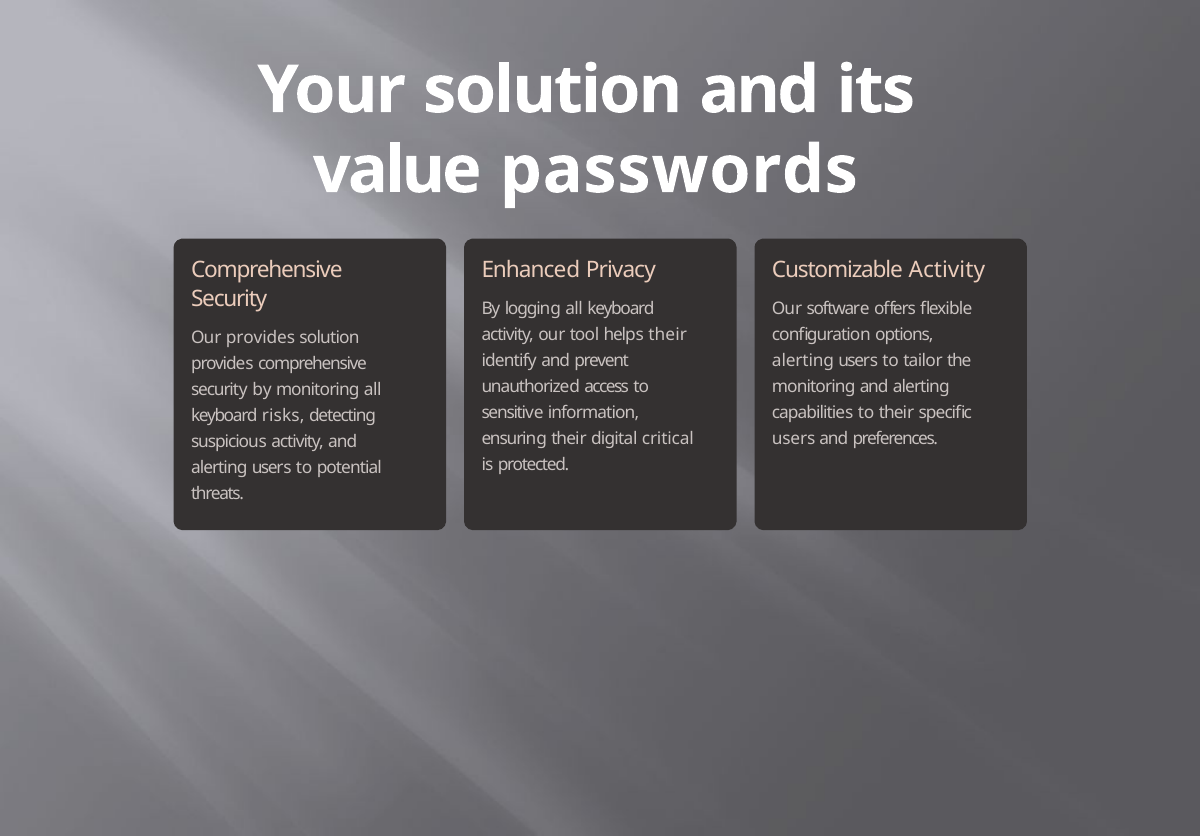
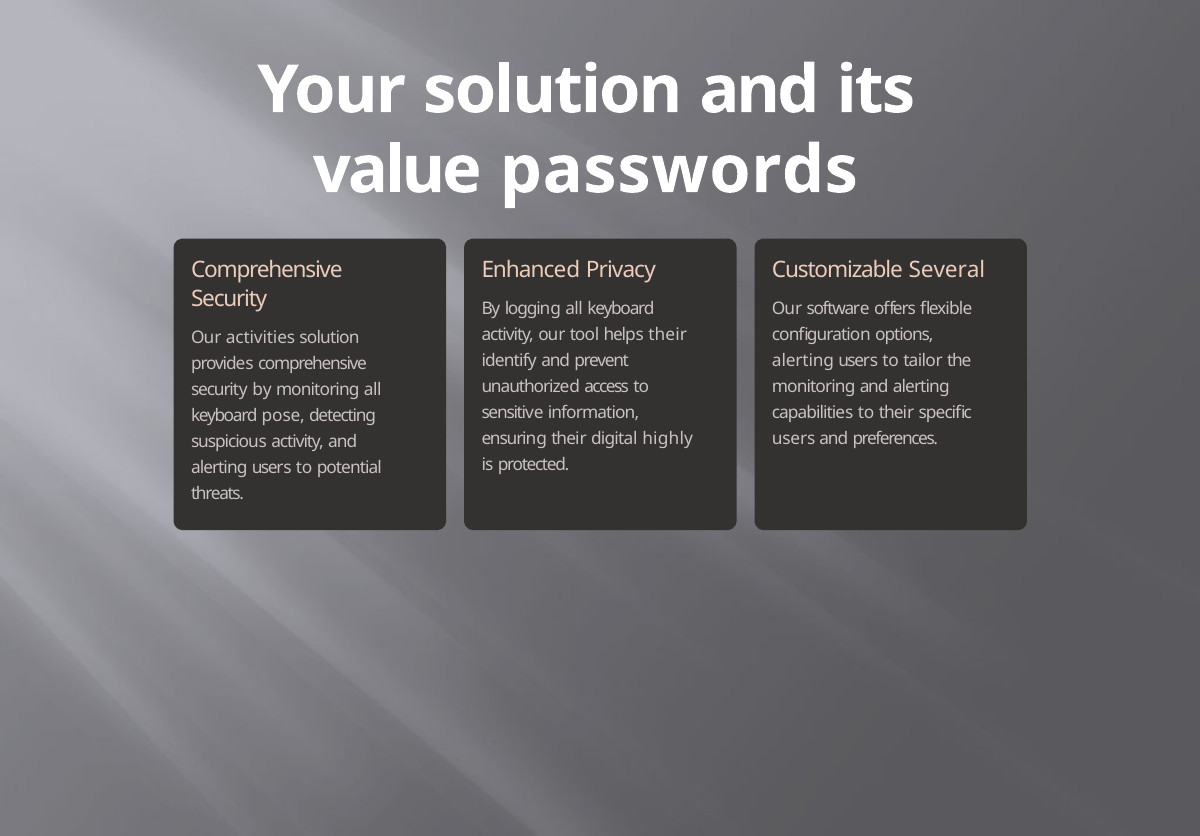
Customizable Activity: Activity -> Several
Our provides: provides -> activities
risks: risks -> pose
critical: critical -> highly
